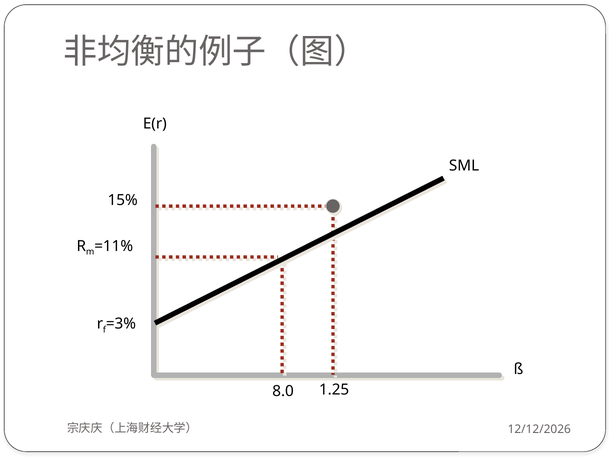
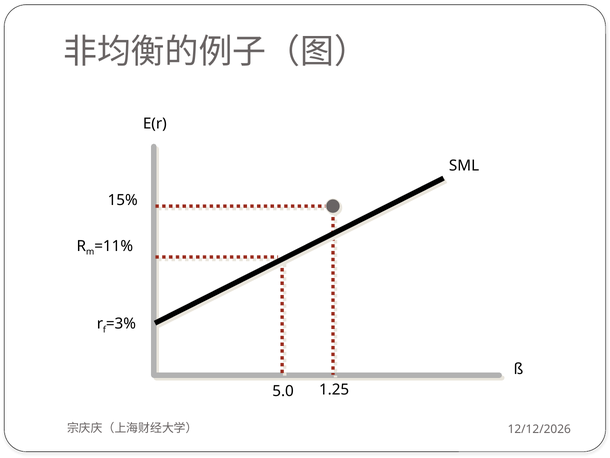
8.0: 8.0 -> 5.0
